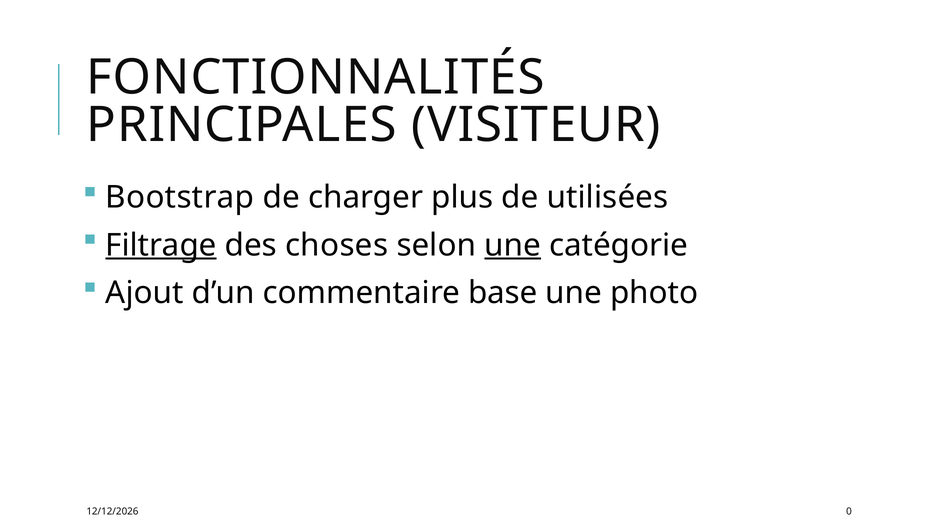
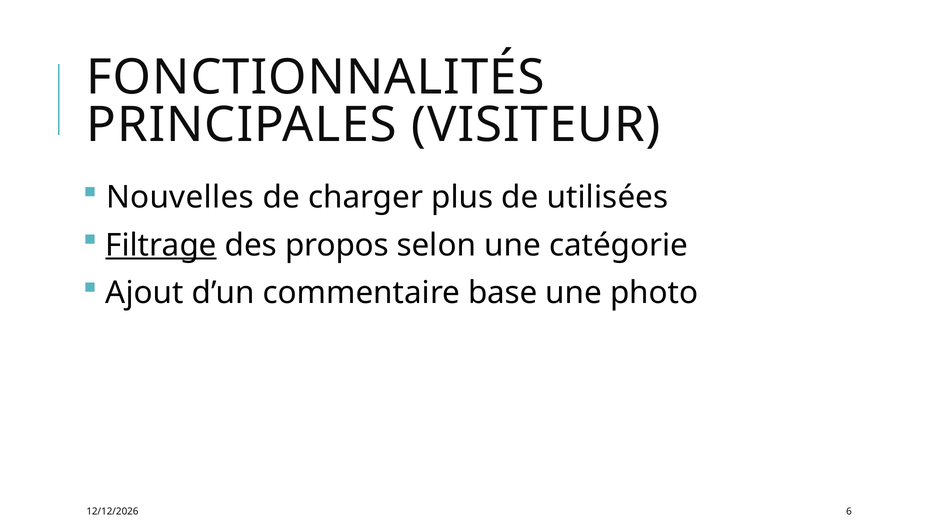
Bootstrap: Bootstrap -> Nouvelles
choses: choses -> propos
une at (513, 245) underline: present -> none
0: 0 -> 6
